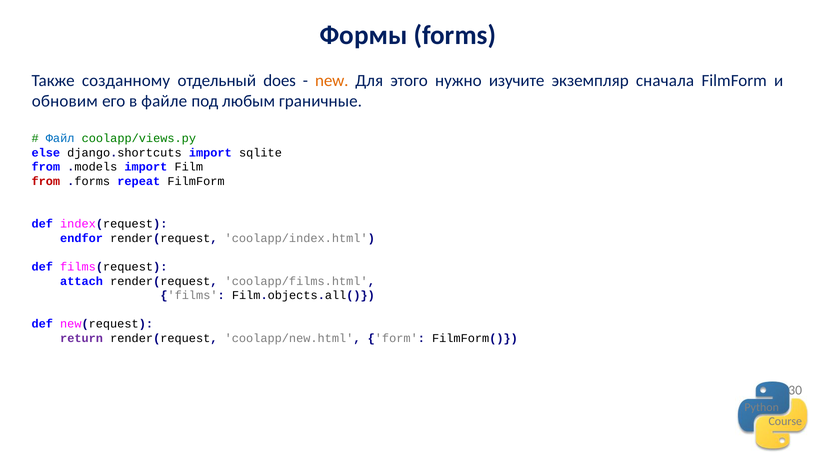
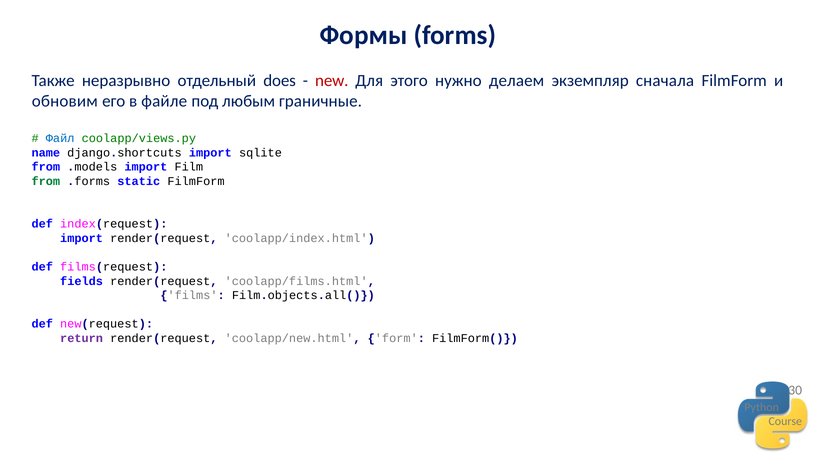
созданному: созданному -> неразрывно
new colour: orange -> red
изучите: изучите -> делаем
else: else -> name
from at (46, 181) colour: red -> green
repeat: repeat -> static
endfor at (82, 238): endfor -> import
attach: attach -> fields
